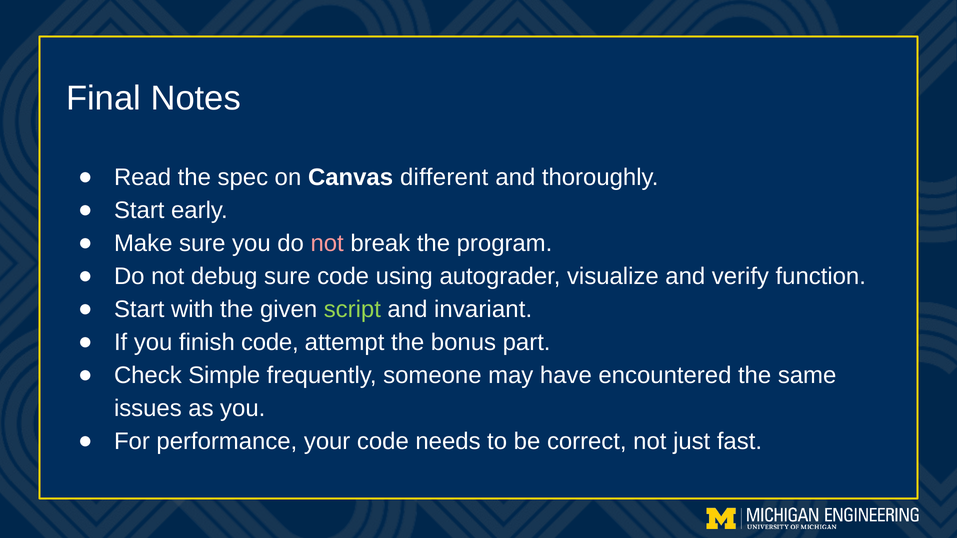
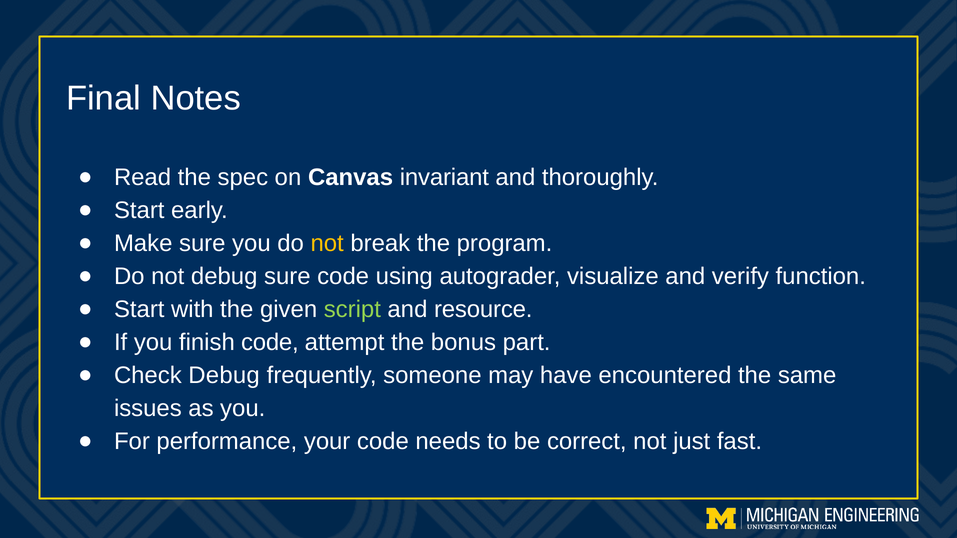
different: different -> invariant
not at (327, 244) colour: pink -> yellow
invariant: invariant -> resource
Check Simple: Simple -> Debug
